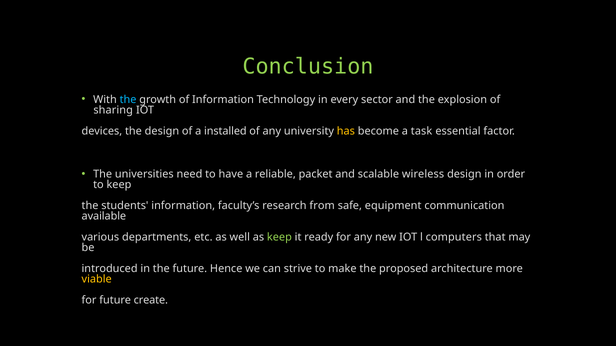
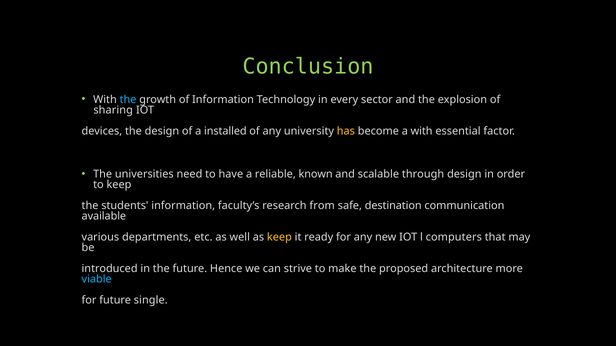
a task: task -> with
packet: packet -> known
wireless: wireless -> through
equipment: equipment -> destination
keep at (279, 238) colour: light green -> yellow
viable colour: yellow -> light blue
create: create -> single
